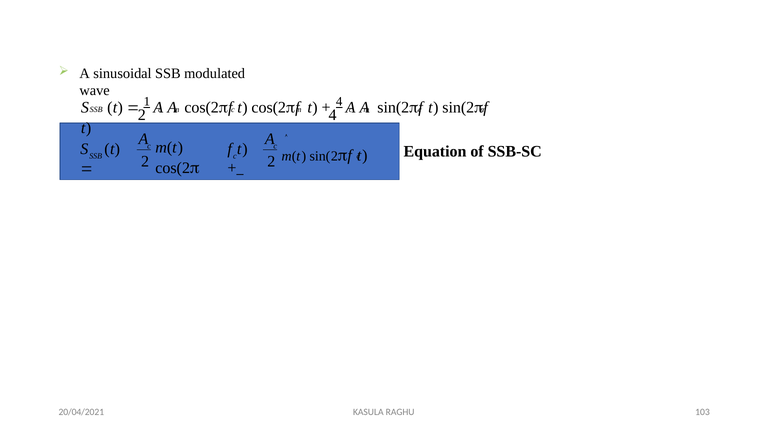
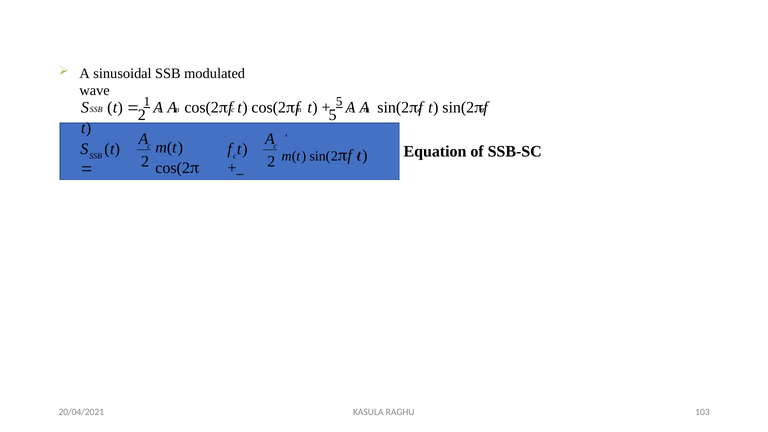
4 at (339, 102): 4 -> 5
2 4: 4 -> 5
